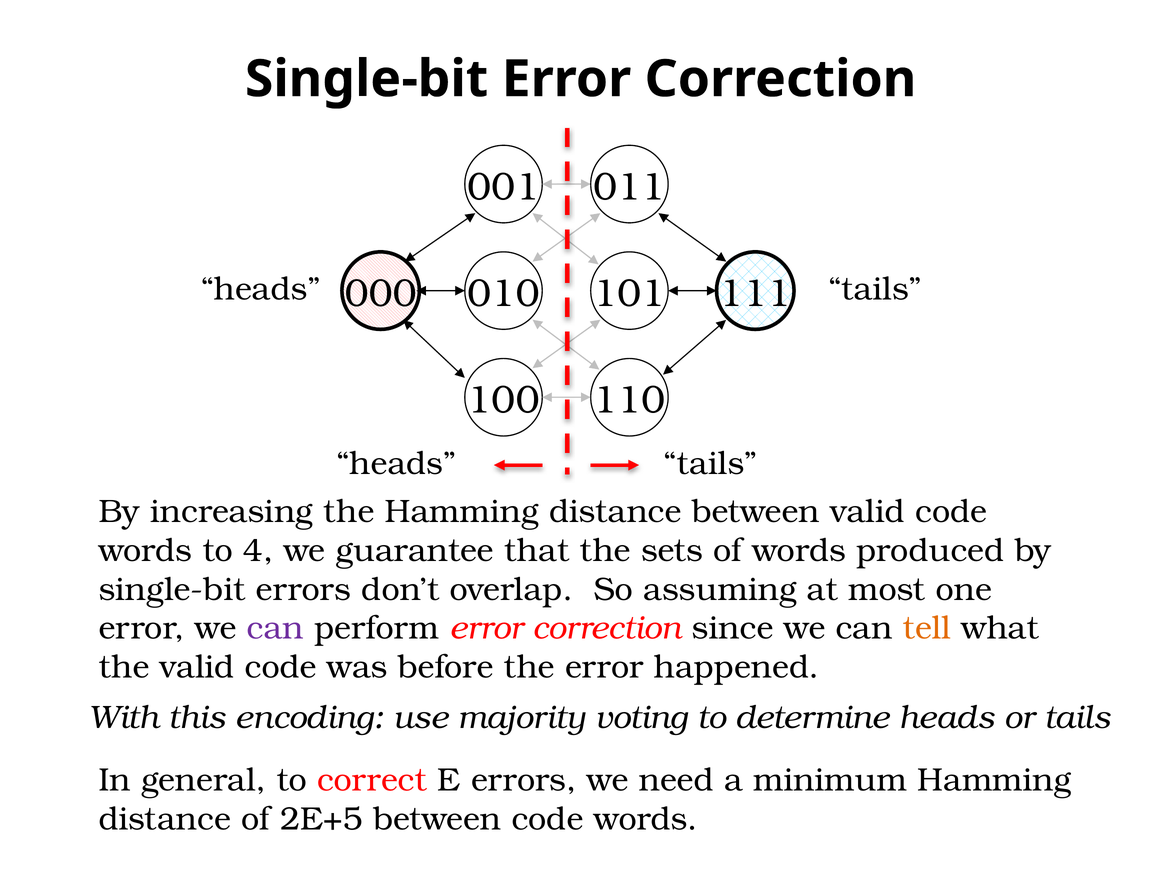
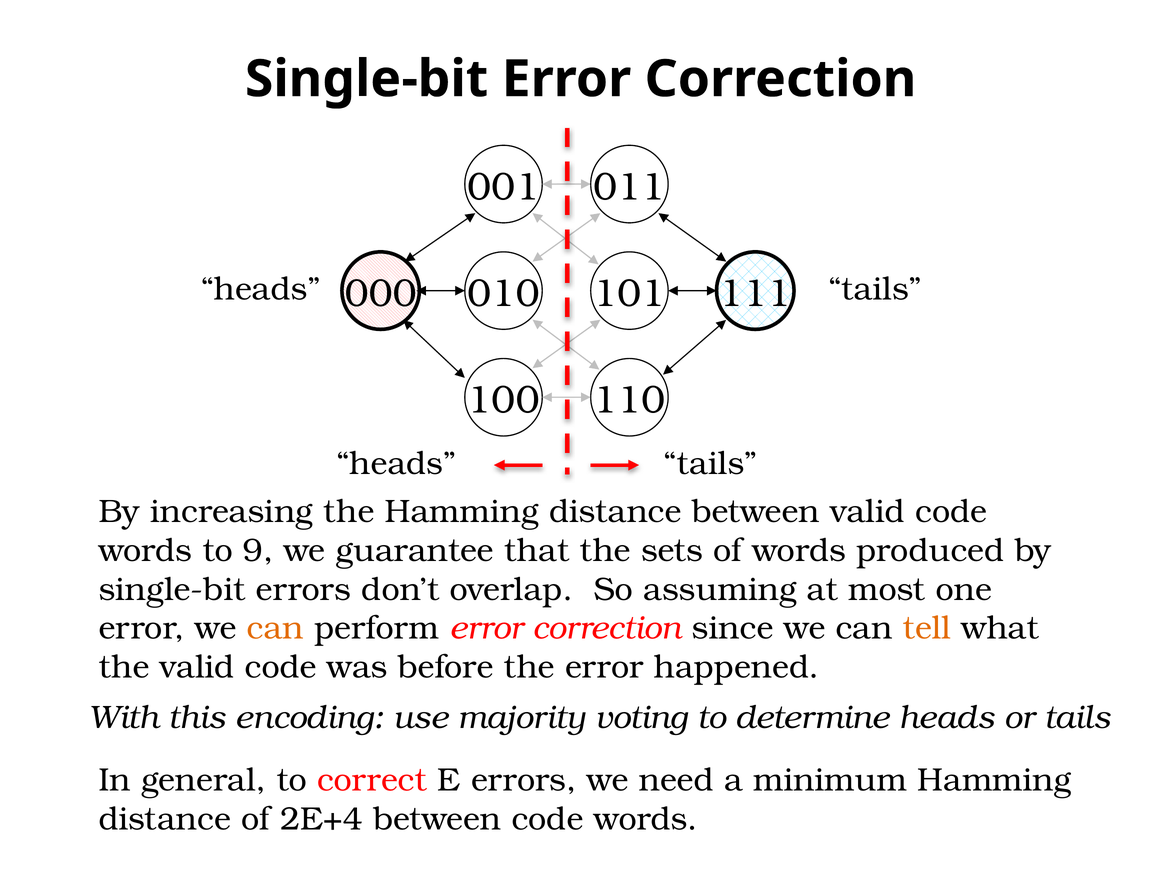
4: 4 -> 9
can at (275, 628) colour: purple -> orange
2E+5: 2E+5 -> 2E+4
